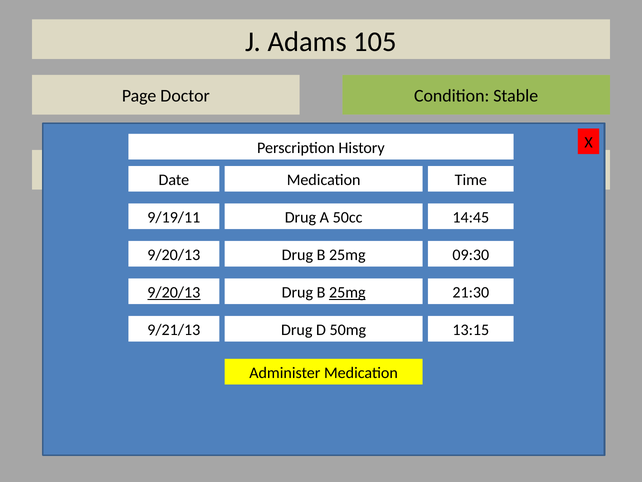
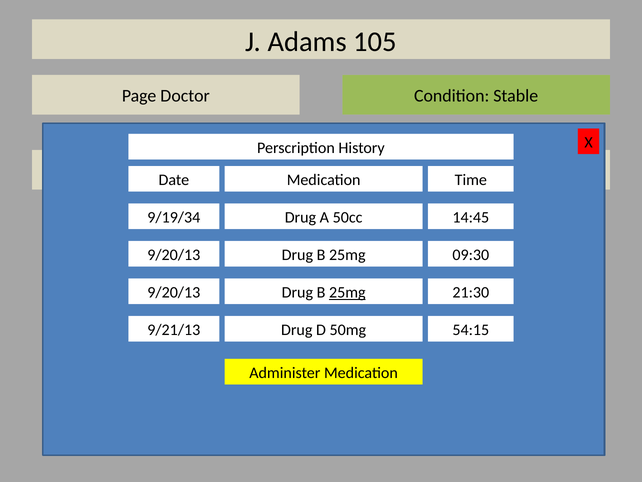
9/19/11: 9/19/11 -> 9/19/34
9/20/13 at (174, 292) underline: present -> none
13:15: 13:15 -> 54:15
